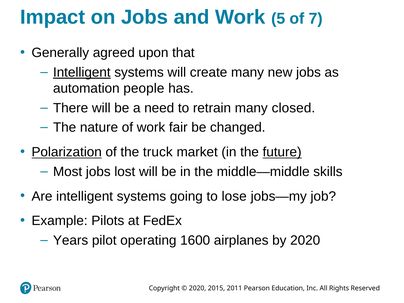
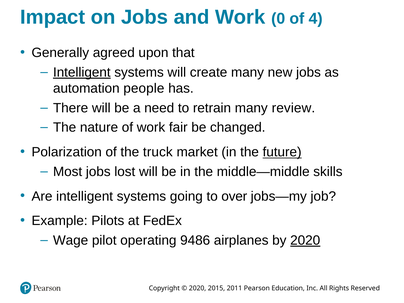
5: 5 -> 0
7: 7 -> 4
closed: closed -> review
Polarization underline: present -> none
lose: lose -> over
Years: Years -> Wage
1600: 1600 -> 9486
2020 at (305, 240) underline: none -> present
